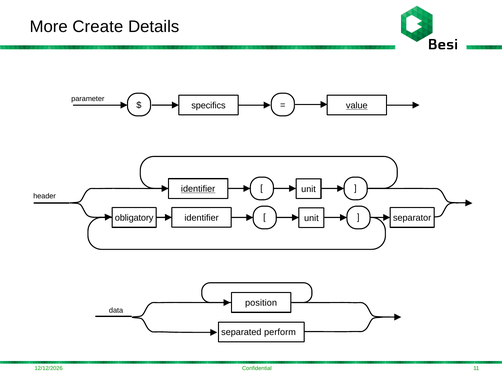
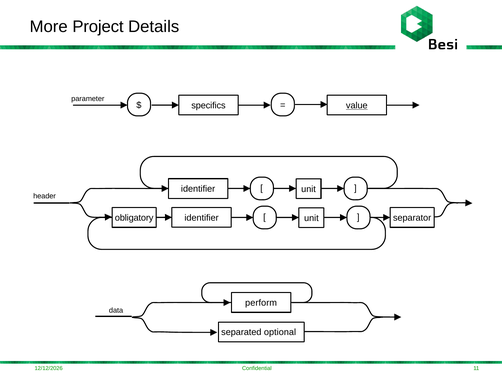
Create: Create -> Project
identifier at (198, 189) underline: present -> none
position: position -> perform
perform: perform -> optional
